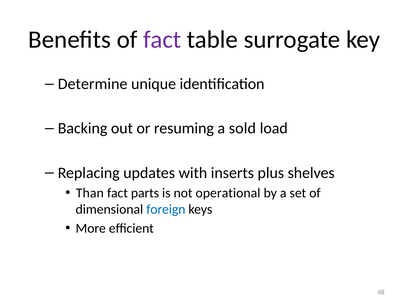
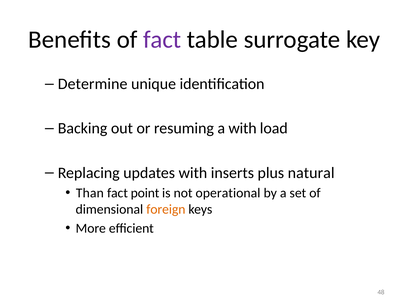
a sold: sold -> with
shelves: shelves -> natural
parts: parts -> point
foreign colour: blue -> orange
